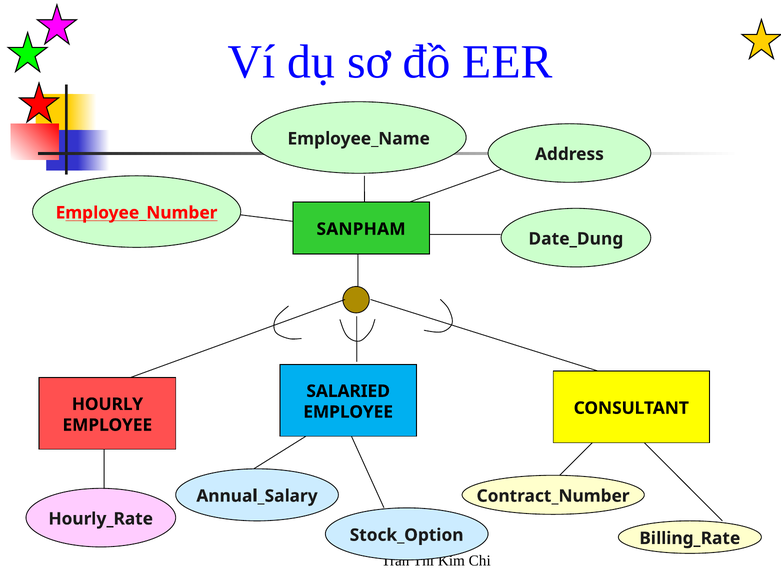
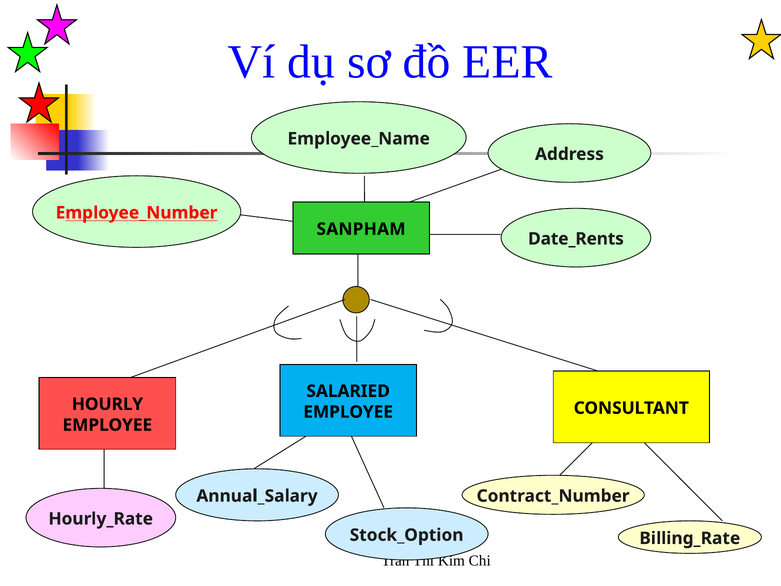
Date_Dung: Date_Dung -> Date_Rents
